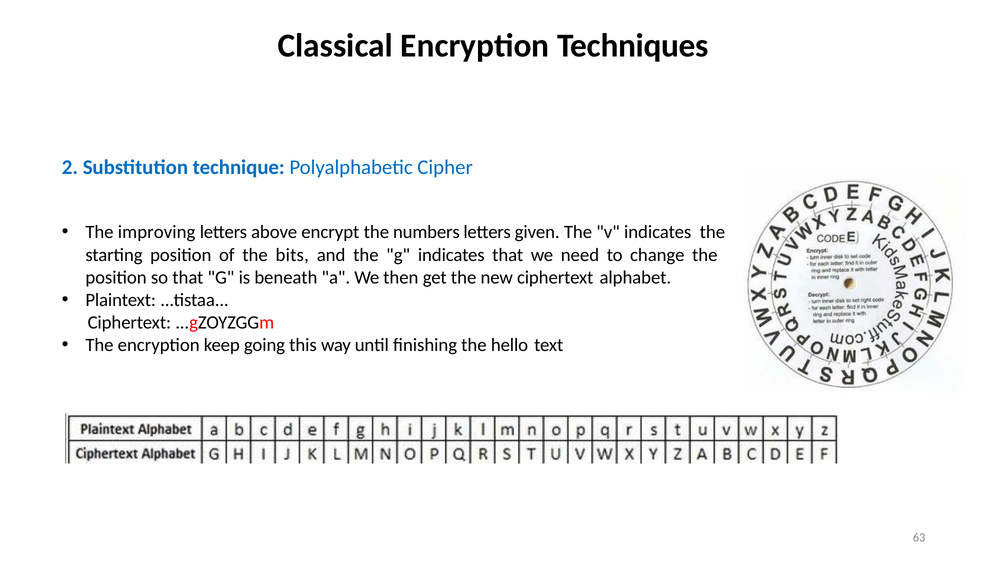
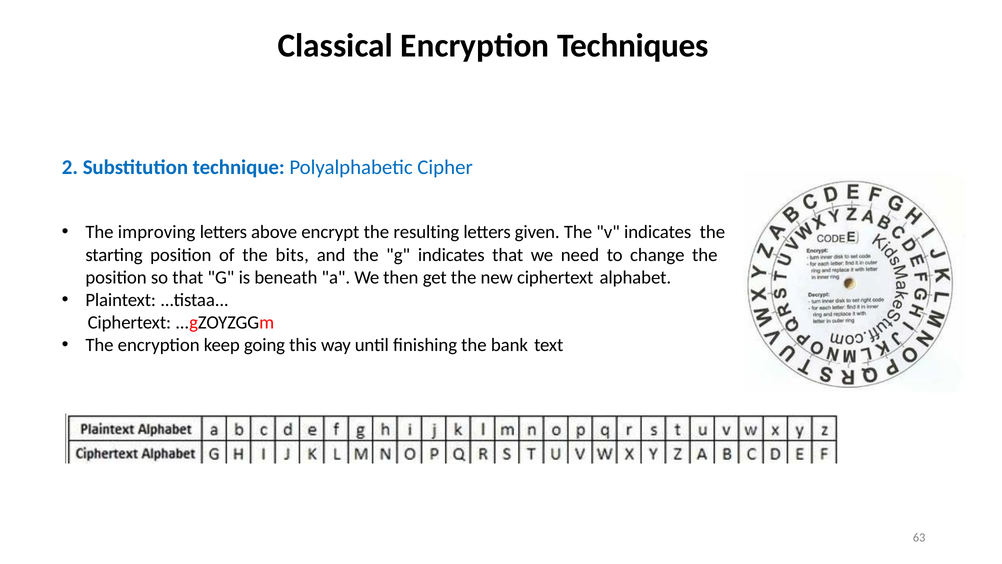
numbers: numbers -> resulting
hello: hello -> bank
